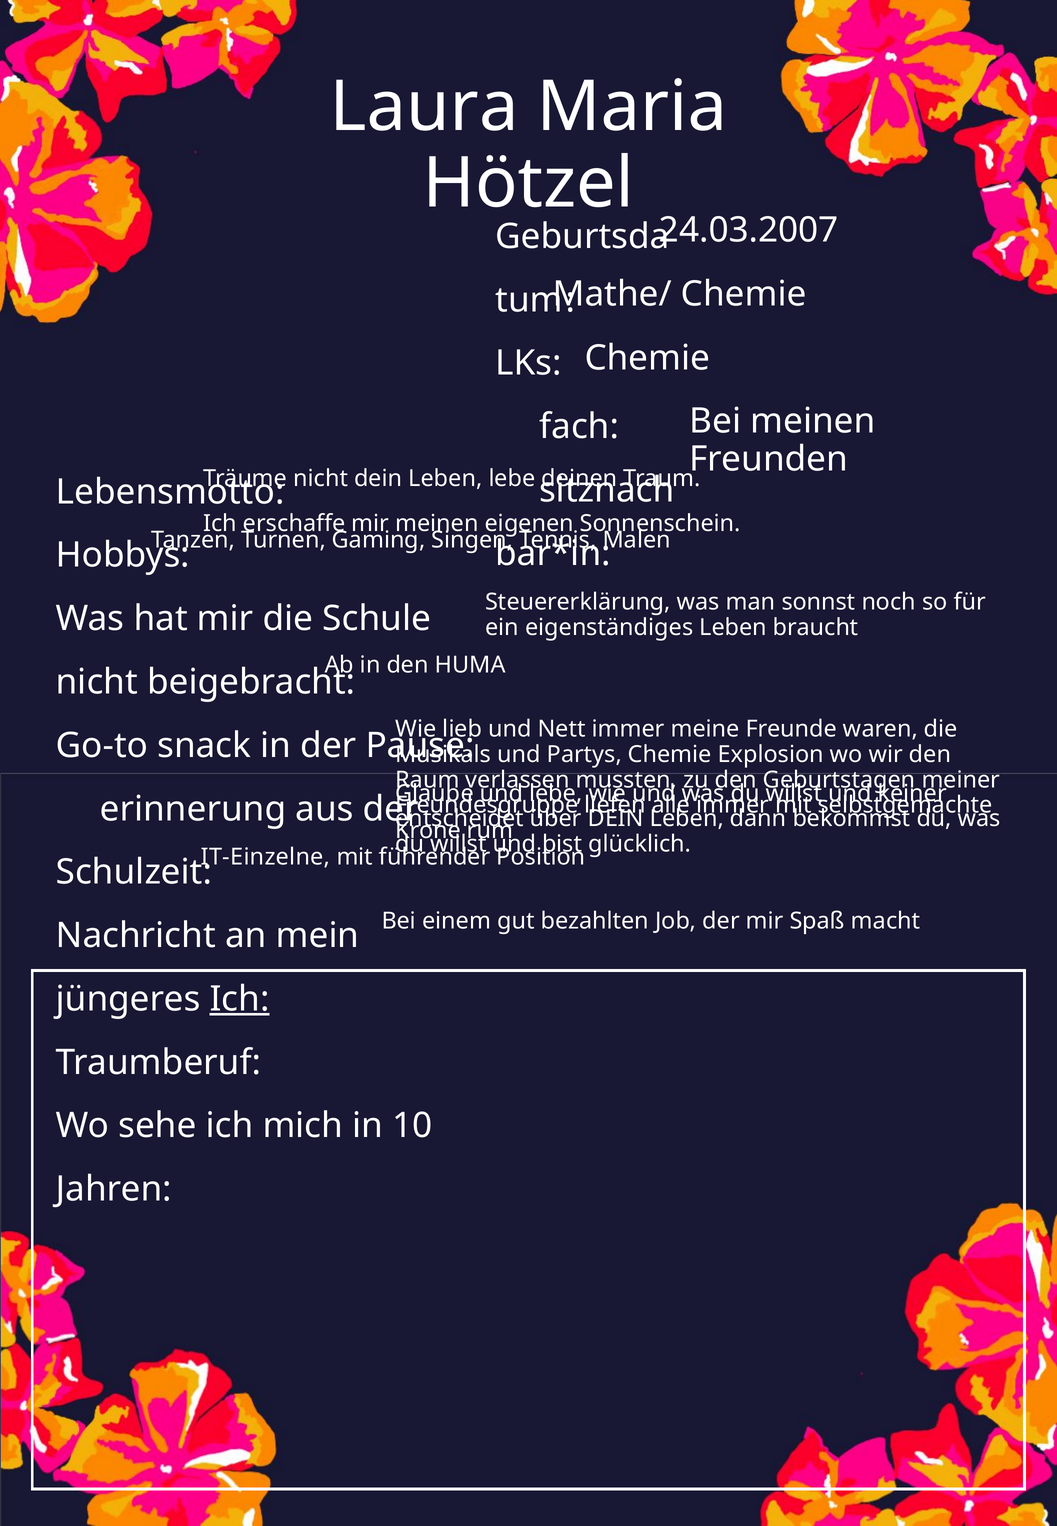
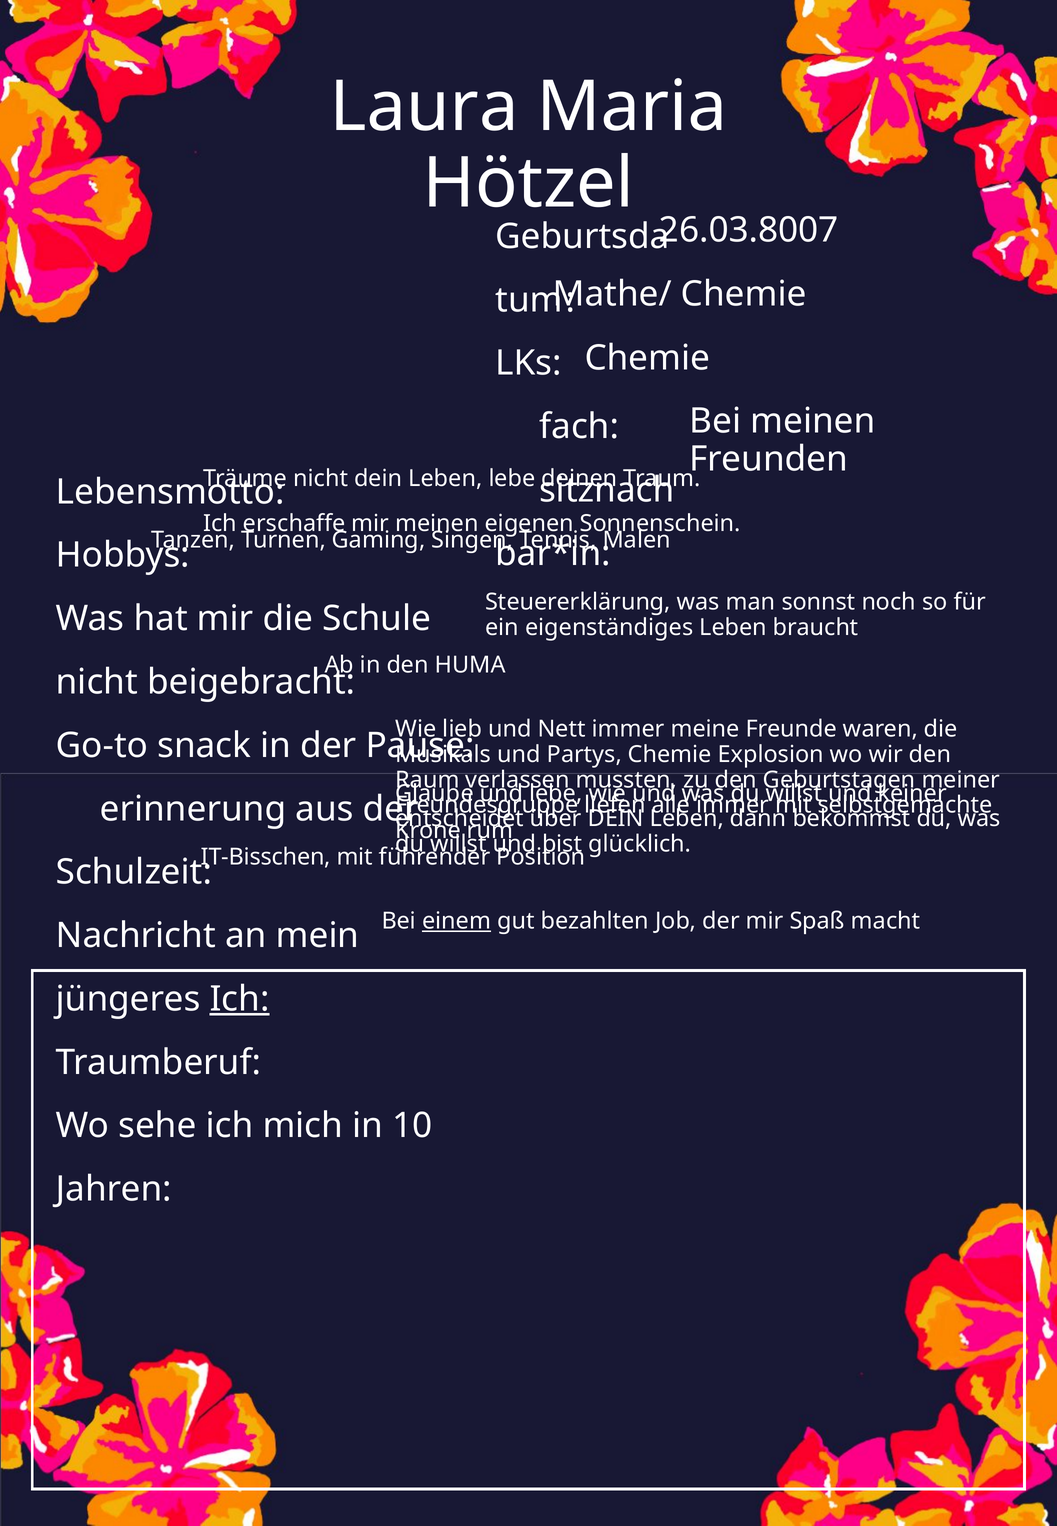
24.03.2007: 24.03.2007 -> 26.03.8007
IT-Einzelne: IT-Einzelne -> IT-Bisschen
einem underline: none -> present
